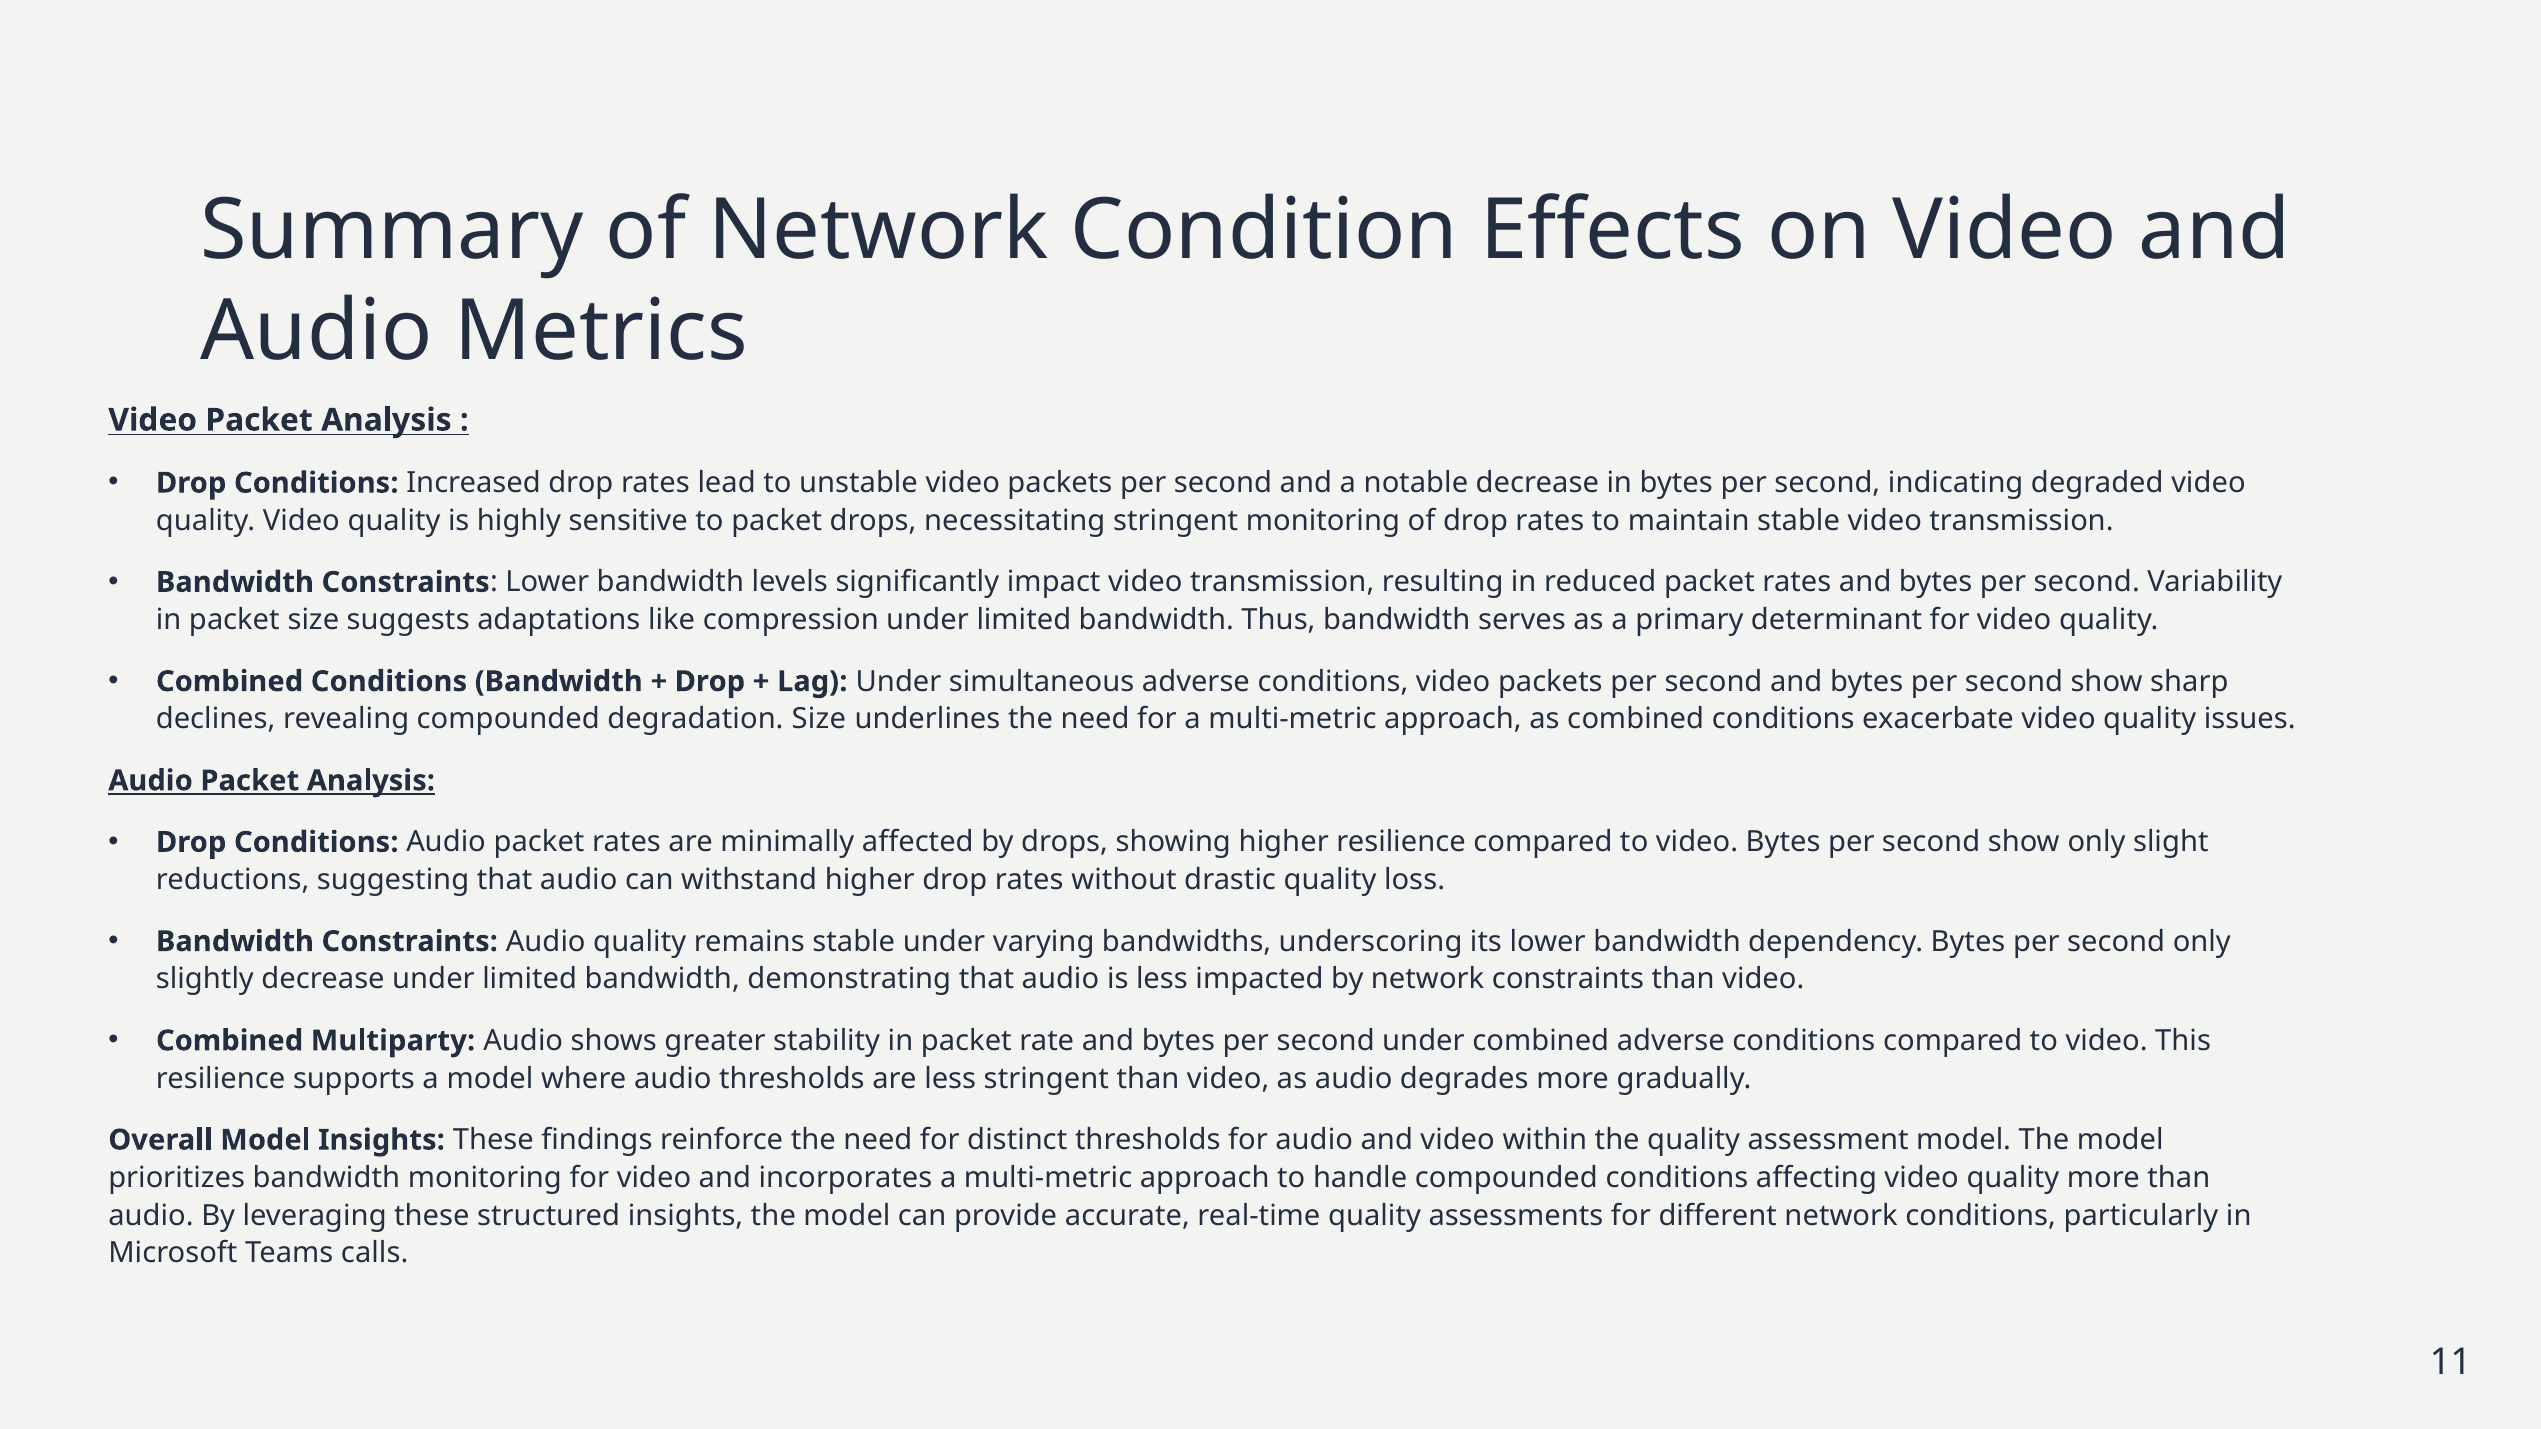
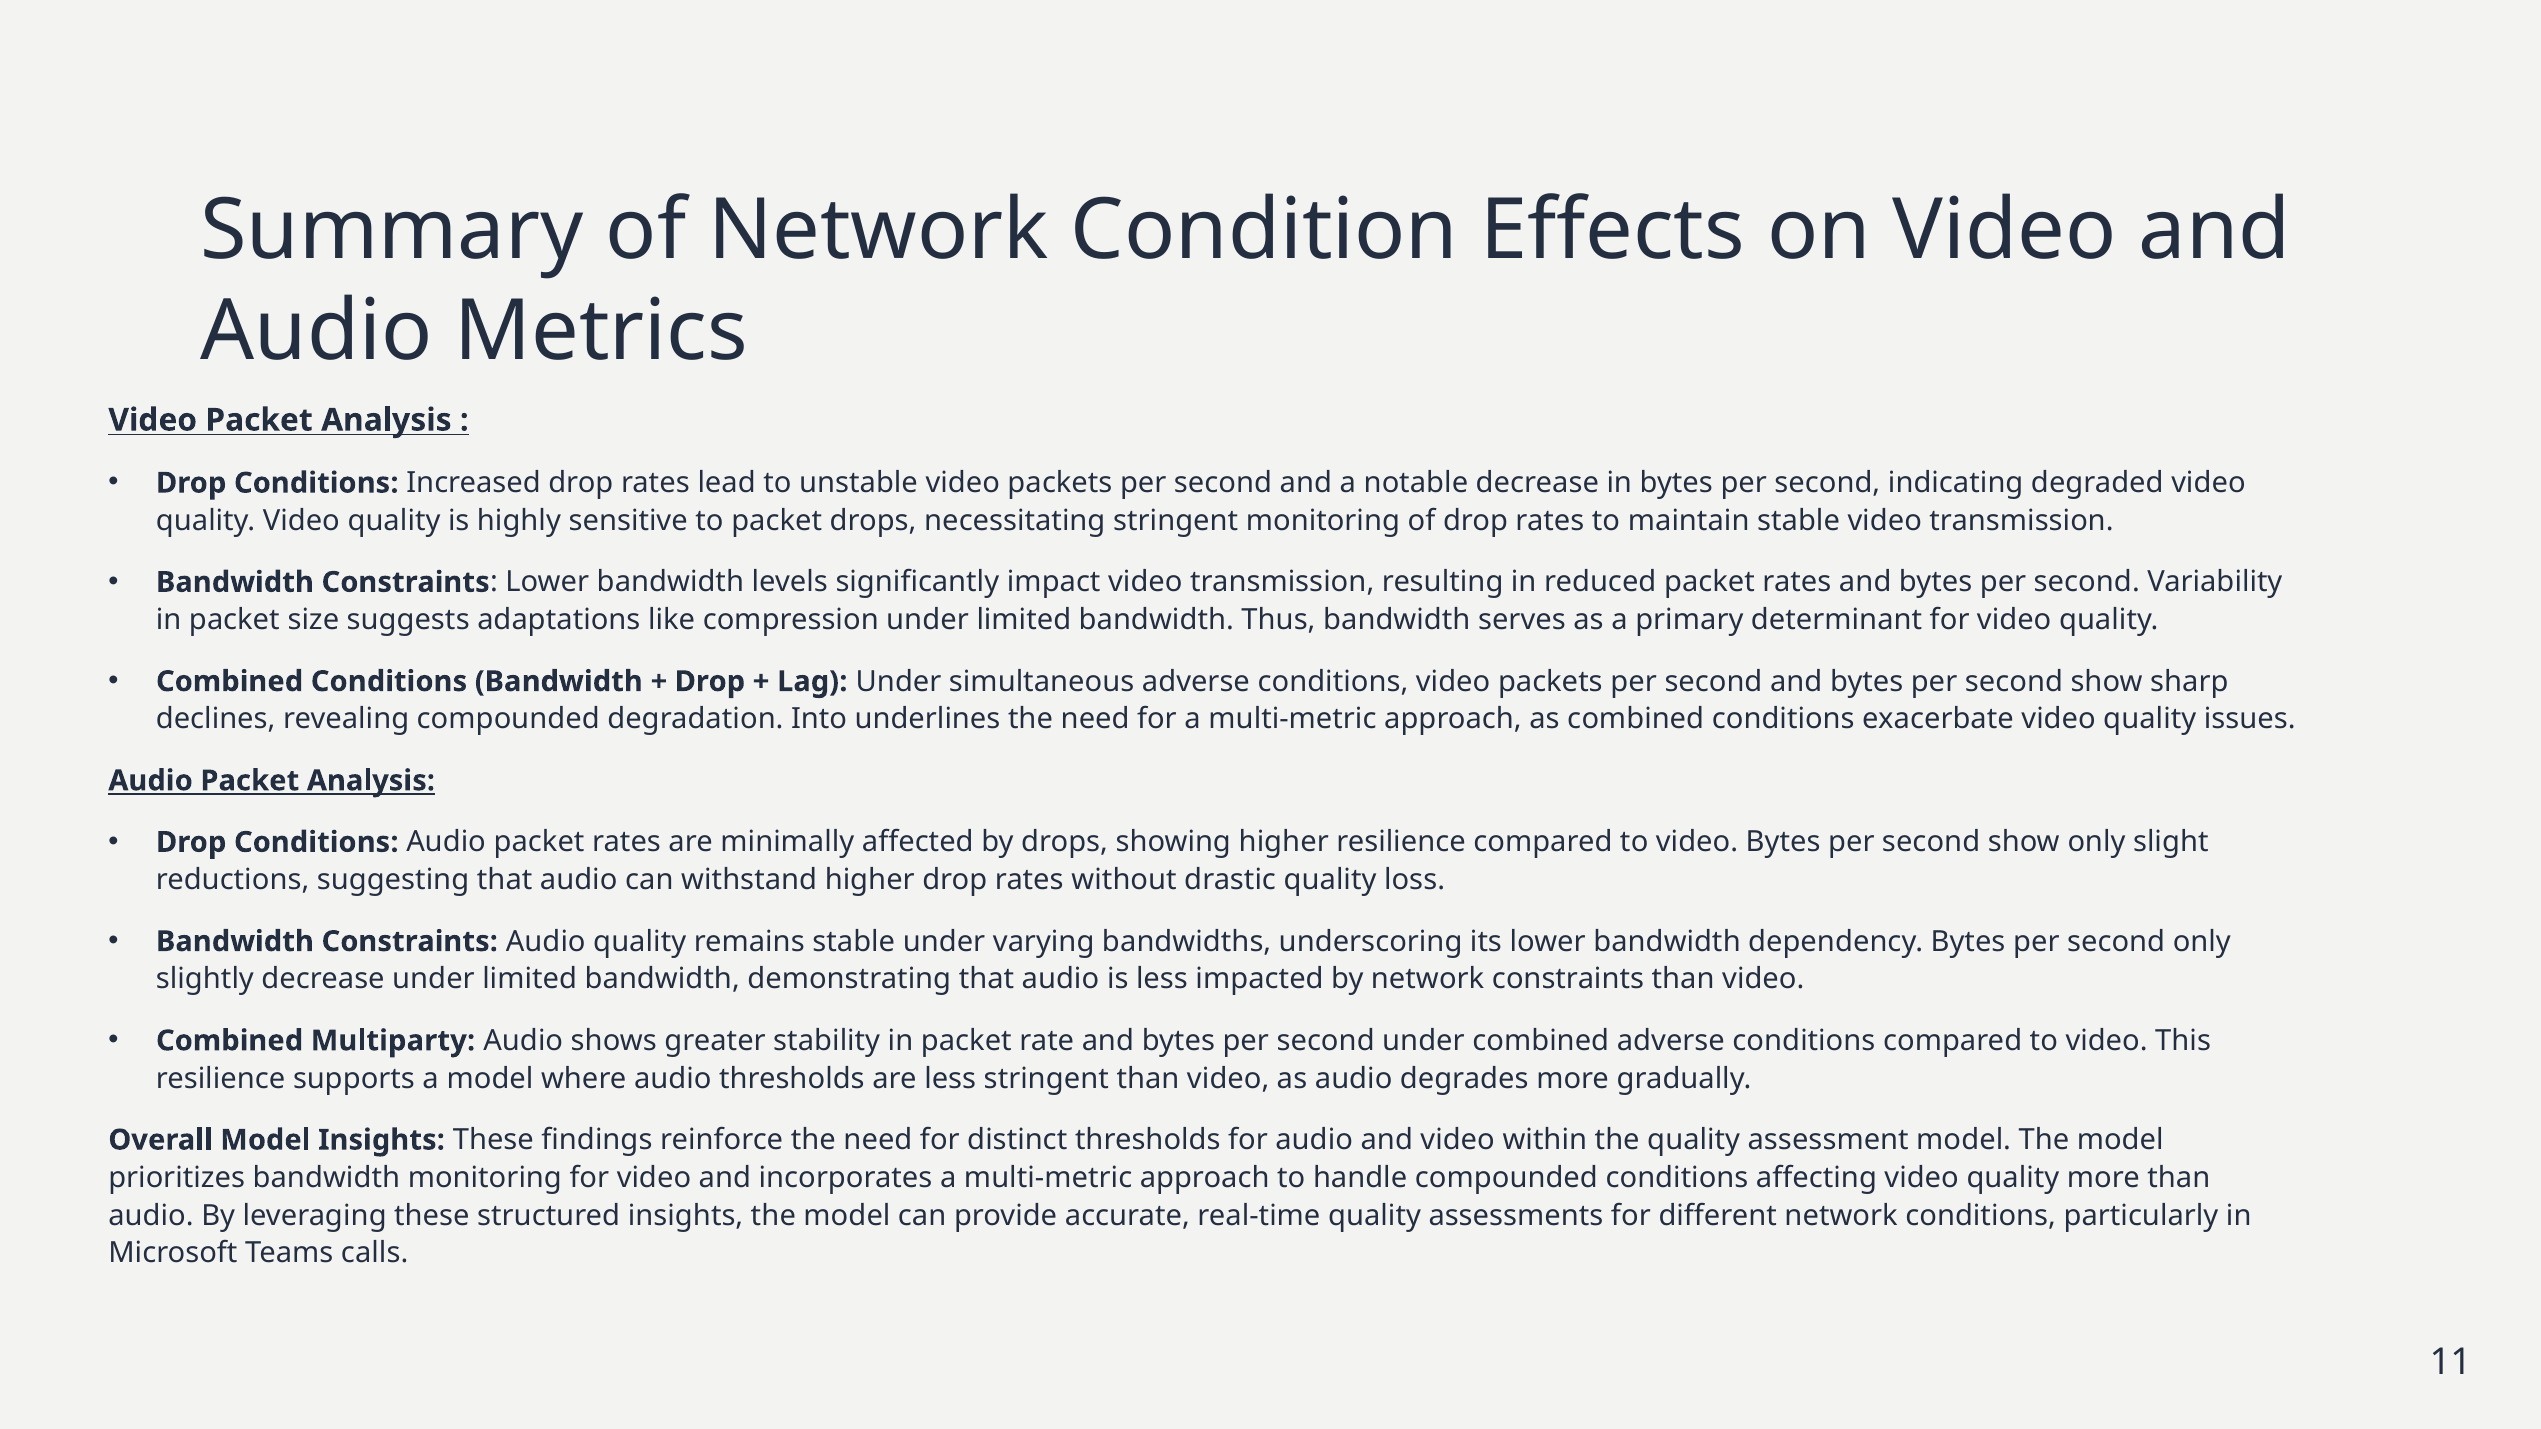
degradation Size: Size -> Into
